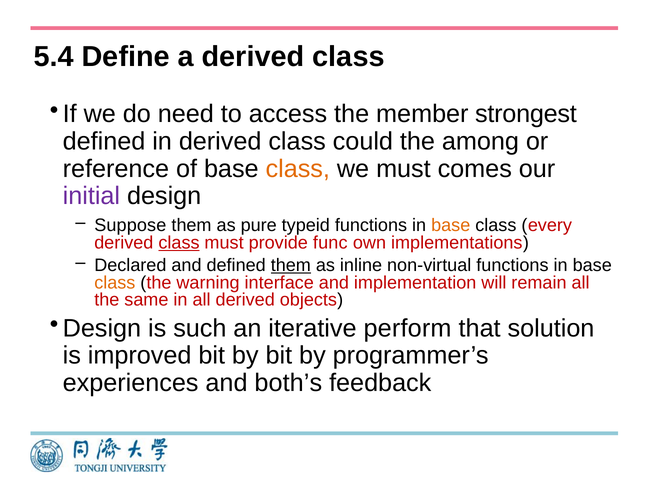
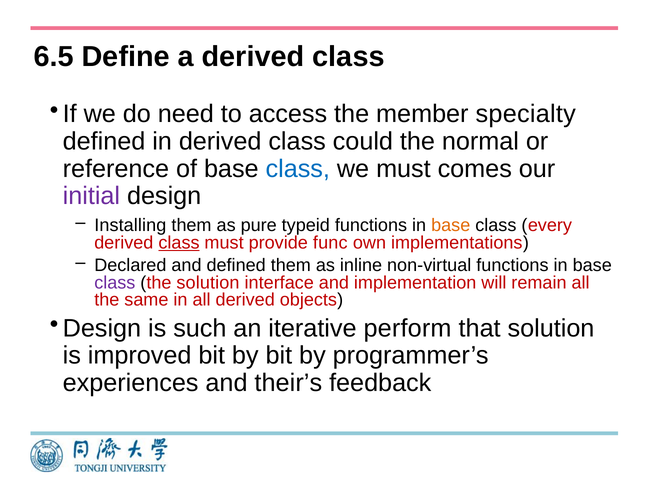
5.4: 5.4 -> 6.5
strongest: strongest -> specialty
among: among -> normal
class at (298, 169) colour: orange -> blue
Suppose: Suppose -> Installing
them at (291, 265) underline: present -> none
class at (115, 282) colour: orange -> purple
the warning: warning -> solution
both’s: both’s -> their’s
